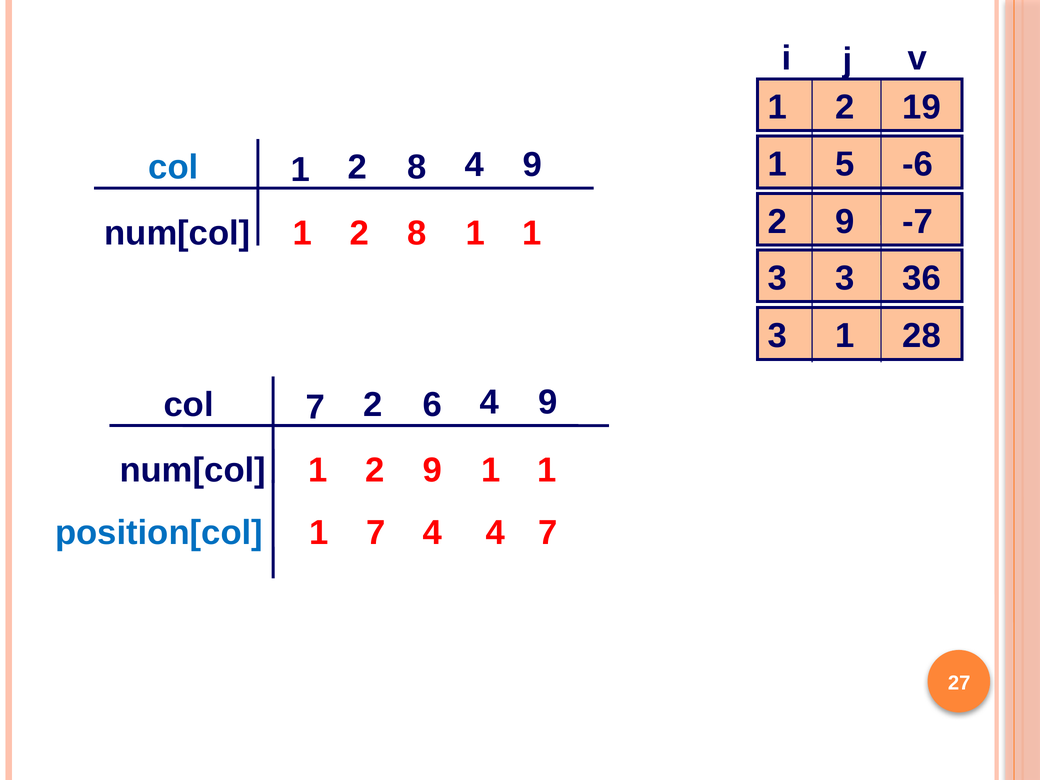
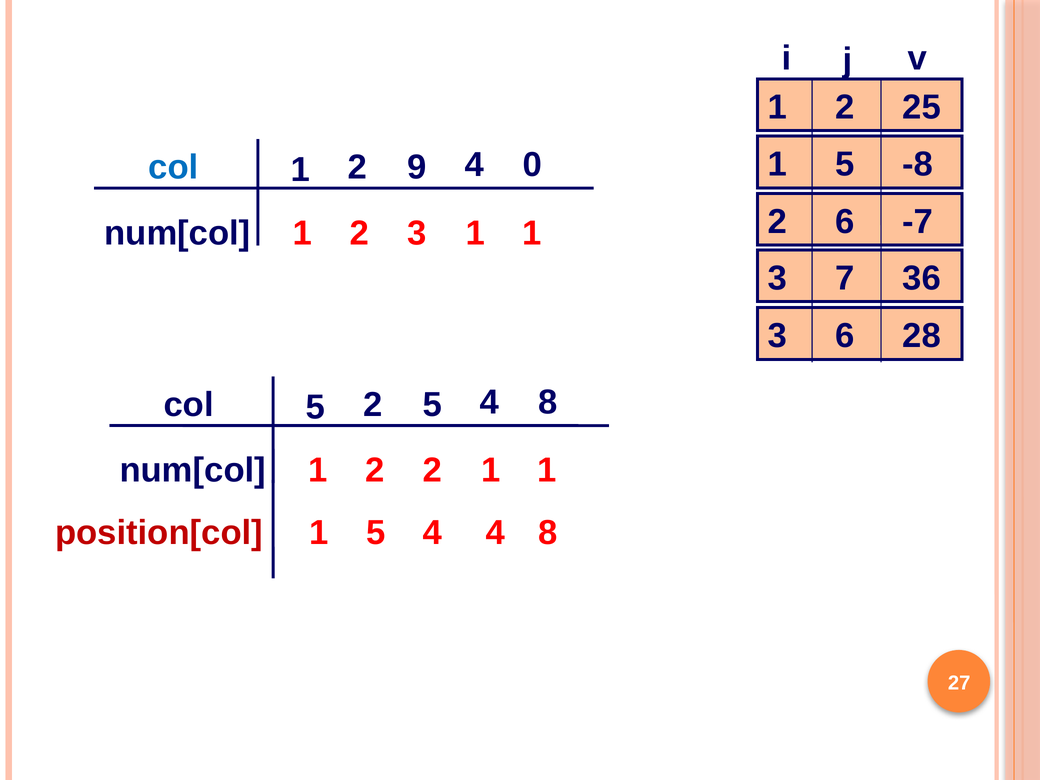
19: 19 -> 25
-6: -6 -> -8
2 8: 8 -> 9
9 at (533, 165): 9 -> 0
2 9: 9 -> 6
8 at (417, 233): 8 -> 3
3 3: 3 -> 7
3 1: 1 -> 6
col 7: 7 -> 5
2 6: 6 -> 5
9 at (548, 402): 9 -> 8
9 at (432, 471): 9 -> 2
position[col colour: blue -> red
7 at (376, 533): 7 -> 5
4 4 7: 7 -> 8
